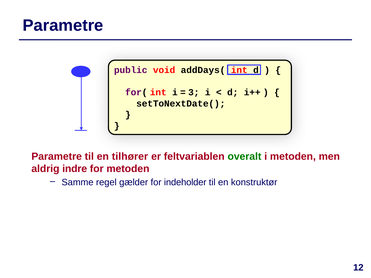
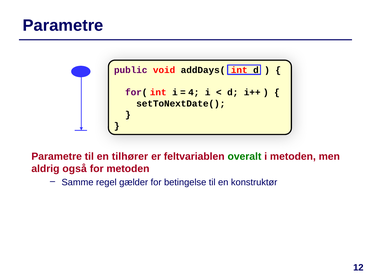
3: 3 -> 4
indre: indre -> også
indeholder: indeholder -> betingelse
